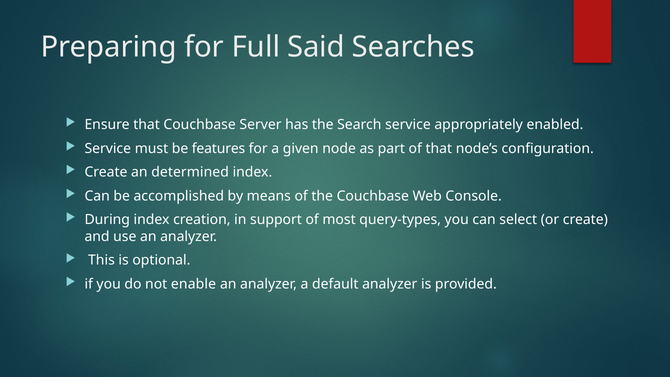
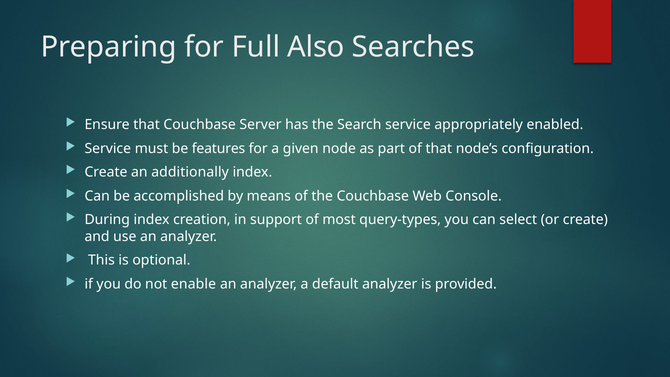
Said: Said -> Also
determined: determined -> additionally
